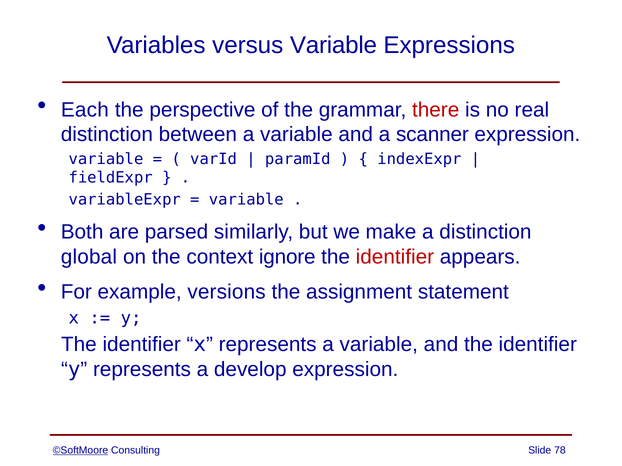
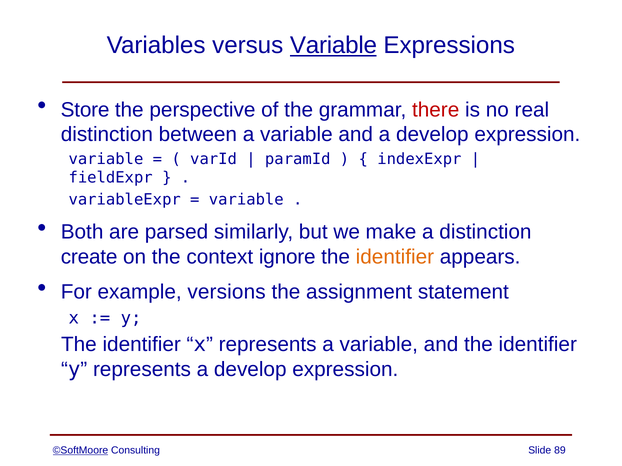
Variable at (333, 45) underline: none -> present
Each: Each -> Store
and a scanner: scanner -> develop
global: global -> create
identifier at (395, 257) colour: red -> orange
78: 78 -> 89
